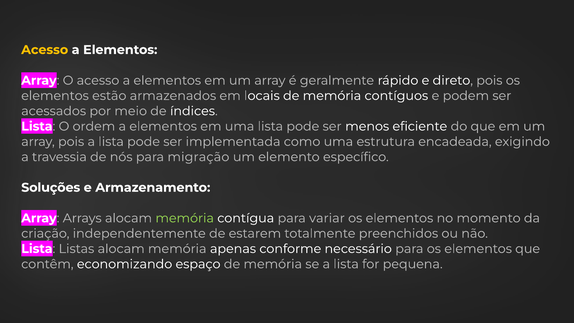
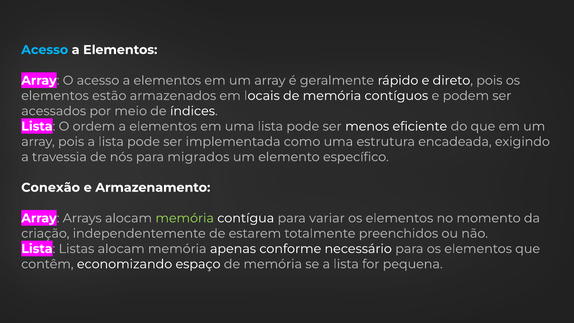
Acesso at (45, 50) colour: yellow -> light blue
migração: migração -> migrados
Soluções: Soluções -> Conexão
